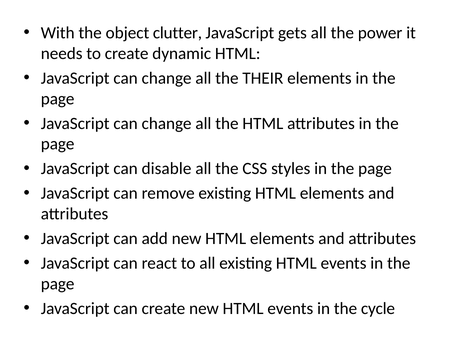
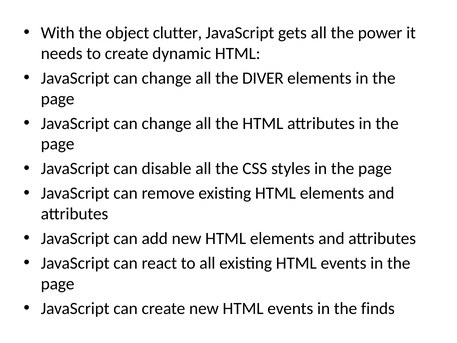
THEIR: THEIR -> DIVER
cycle: cycle -> finds
